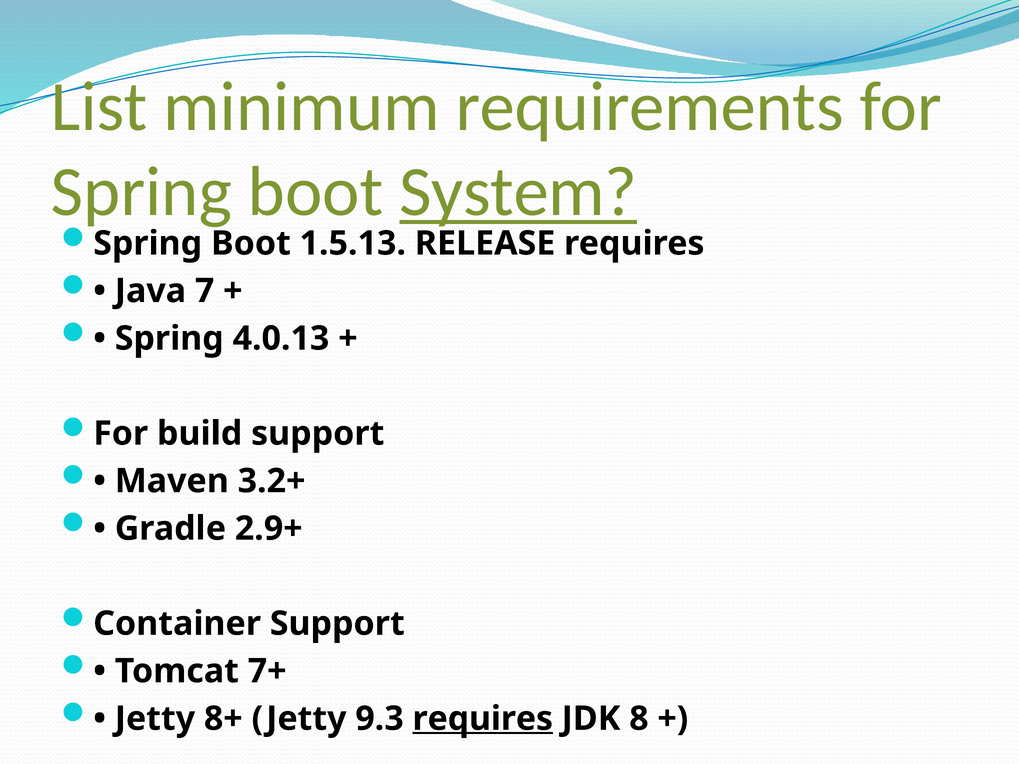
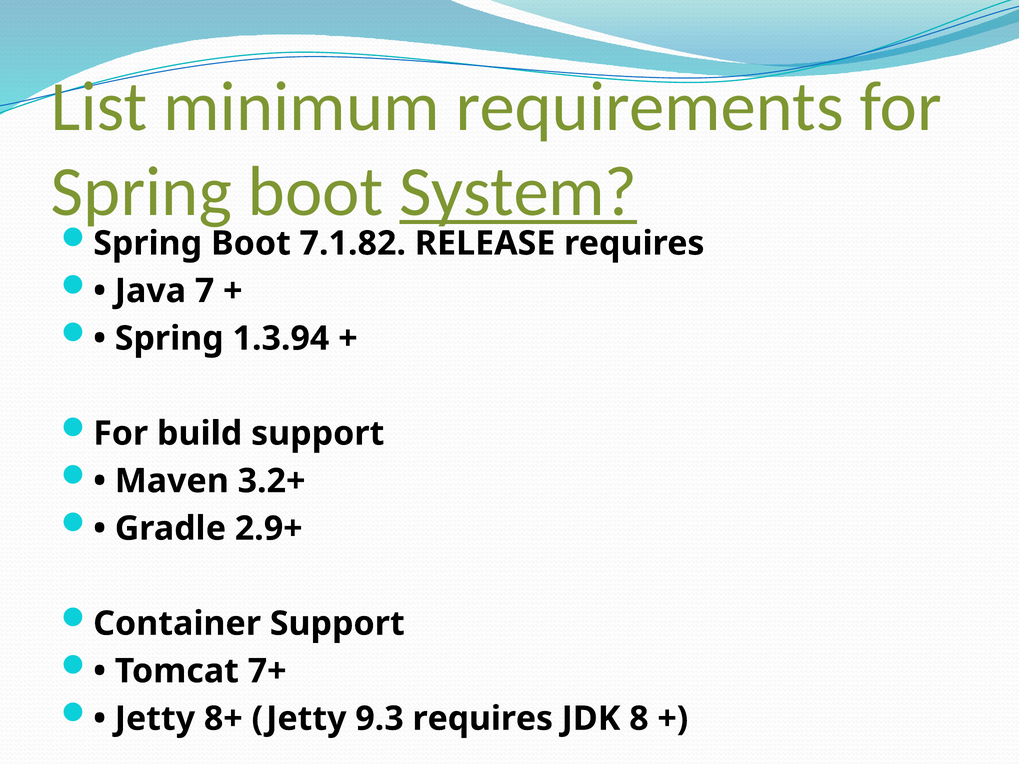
1.5.13: 1.5.13 -> 7.1.82
4.0.13: 4.0.13 -> 1.3.94
requires at (483, 719) underline: present -> none
